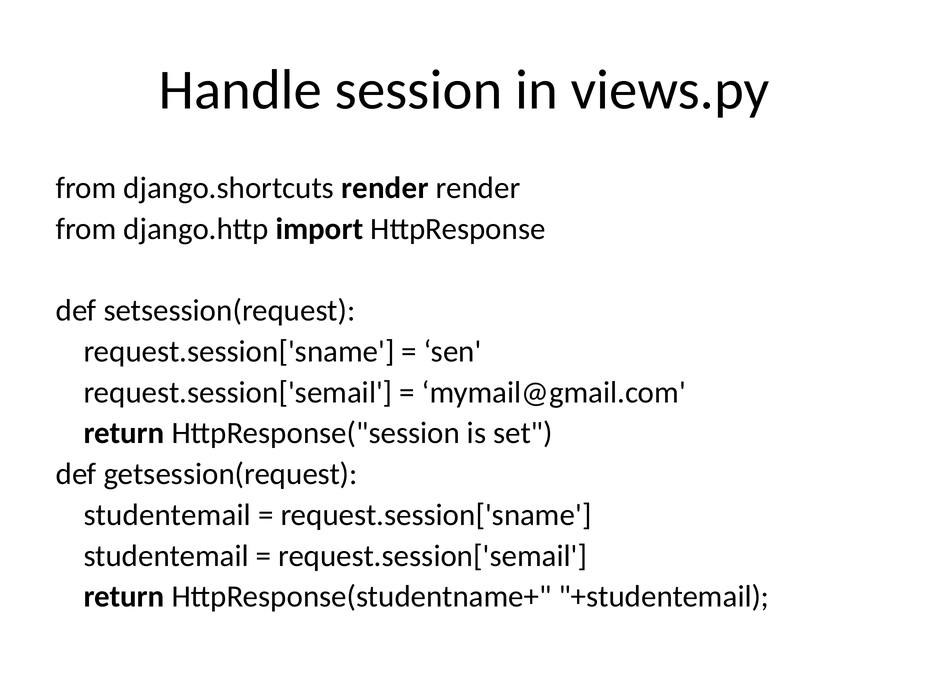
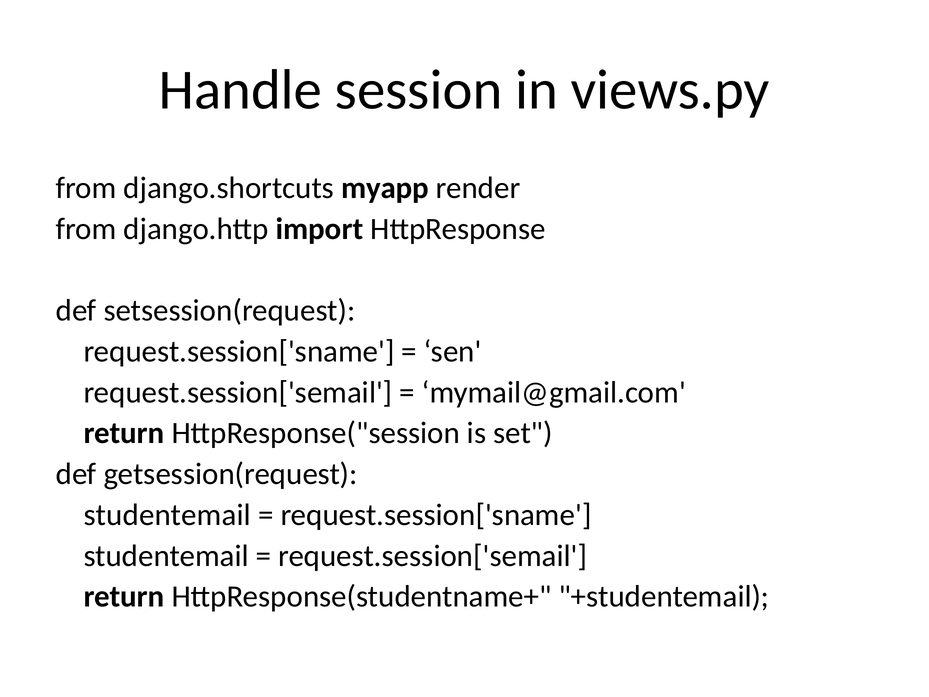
django.shortcuts render: render -> myapp
